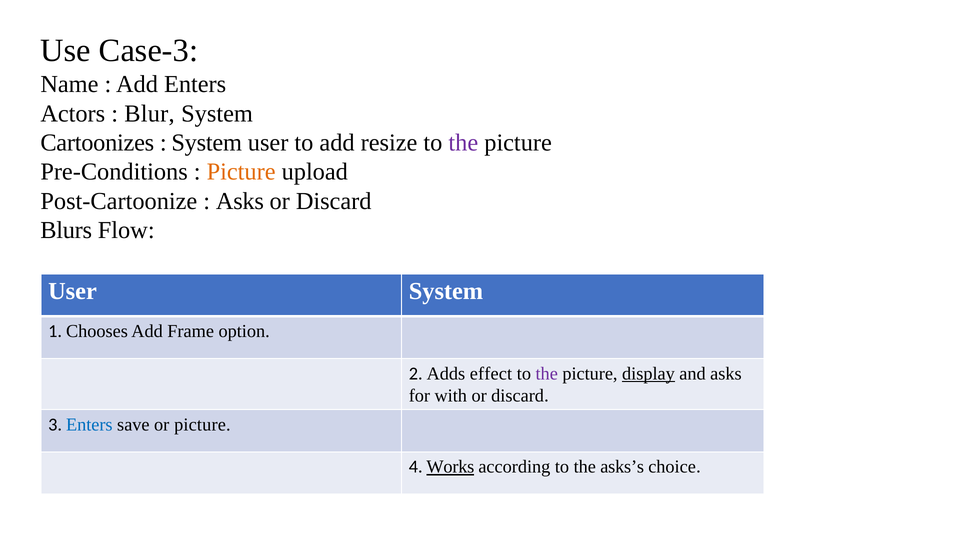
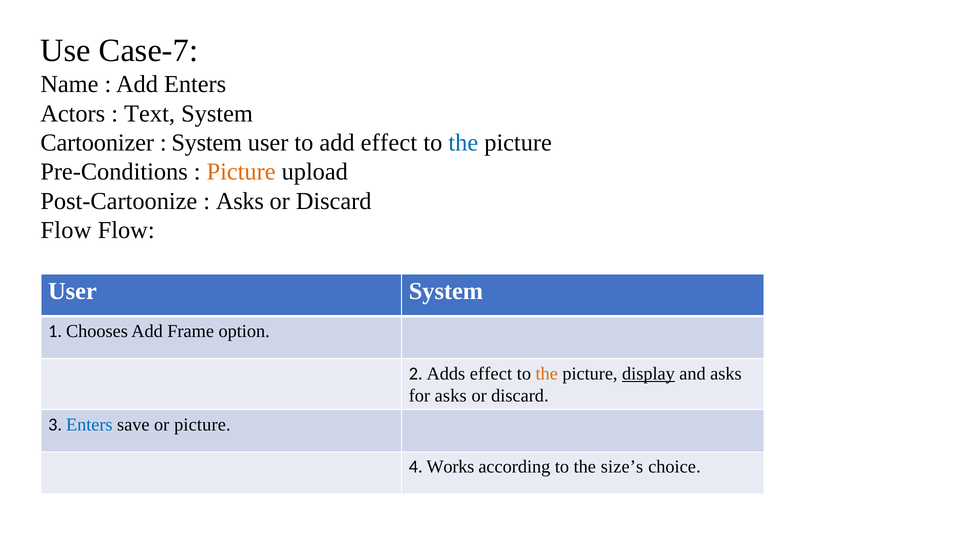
Case-3: Case-3 -> Case-7
Blur: Blur -> Text
Cartoonizes: Cartoonizes -> Cartoonizer
add resize: resize -> effect
the at (463, 143) colour: purple -> blue
Blurs at (66, 230): Blurs -> Flow
the at (547, 373) colour: purple -> orange
for with: with -> asks
Works underline: present -> none
asks’s: asks’s -> size’s
